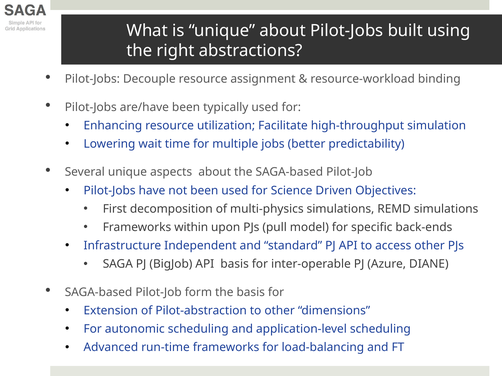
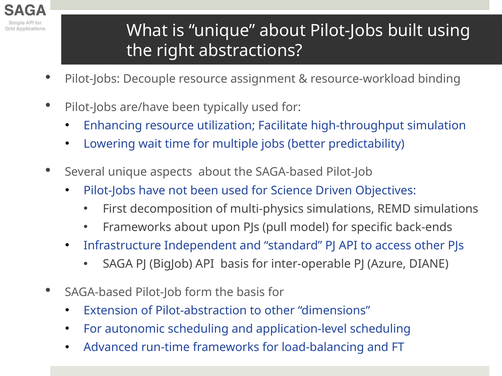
Frameworks within: within -> about
